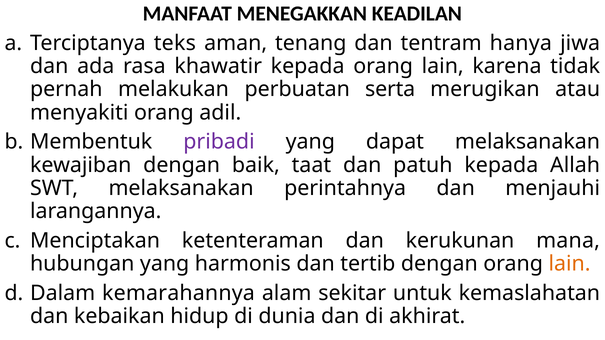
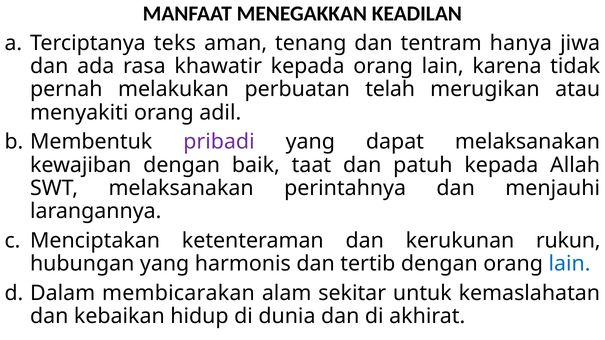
serta: serta -> telah
mana: mana -> rukun
lain at (570, 264) colour: orange -> blue
kemarahannya: kemarahannya -> membicarakan
